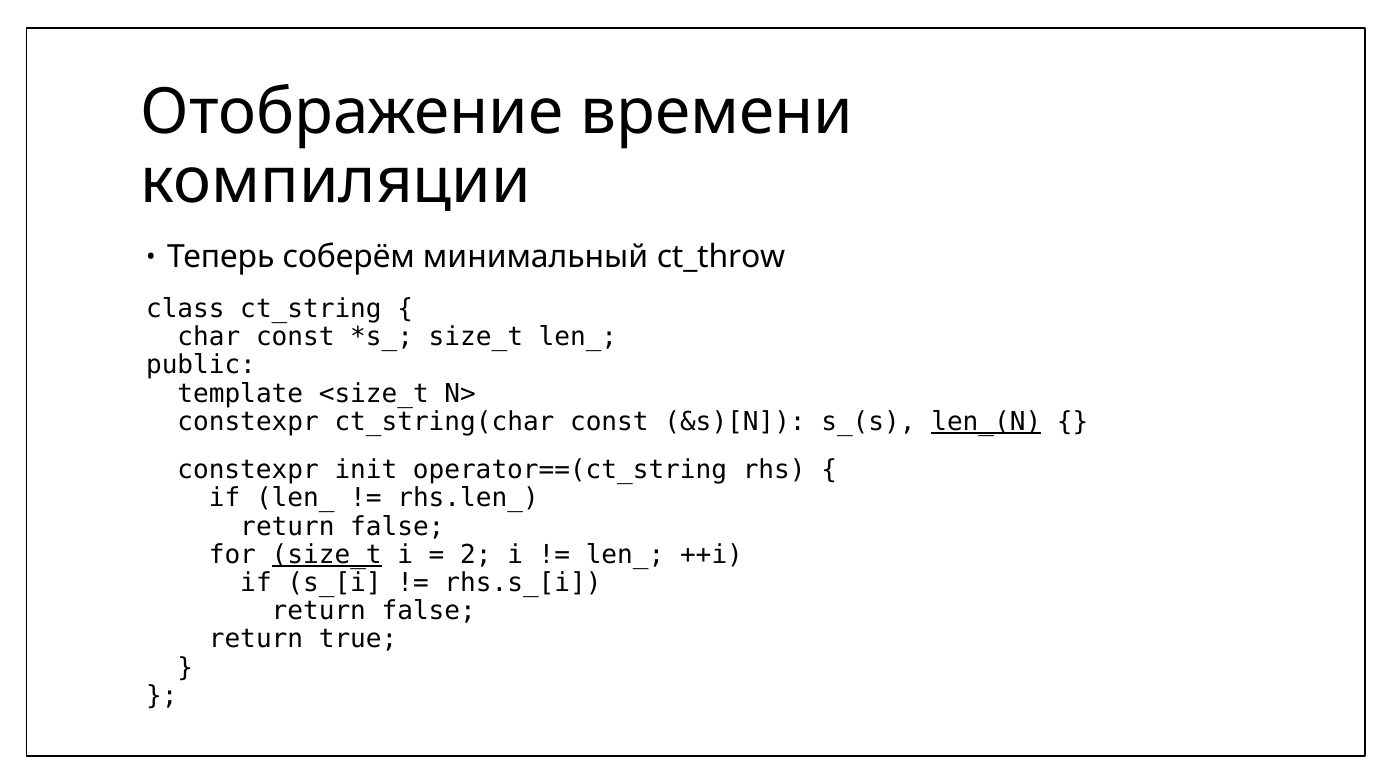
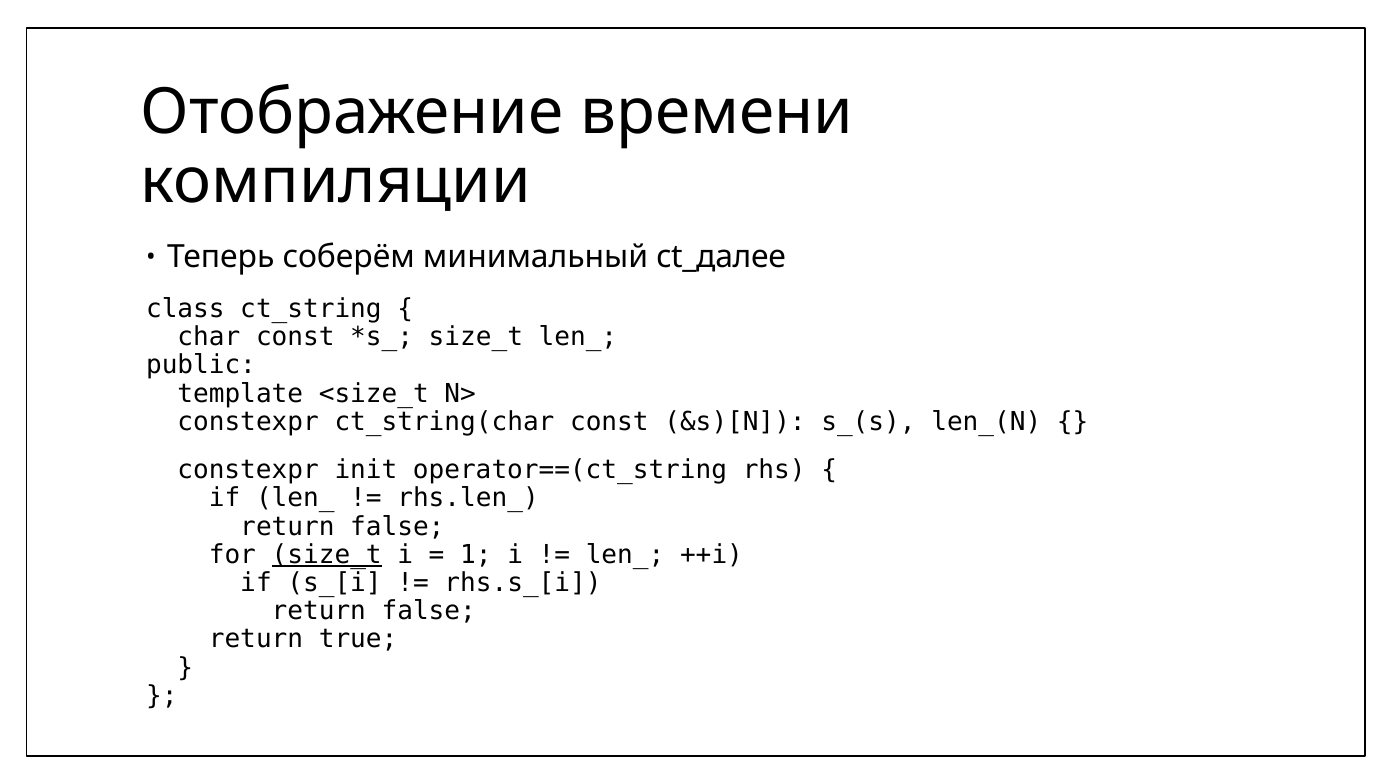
ct_throw: ct_throw -> ct_далее
len_(N underline: present -> none
2: 2 -> 1
